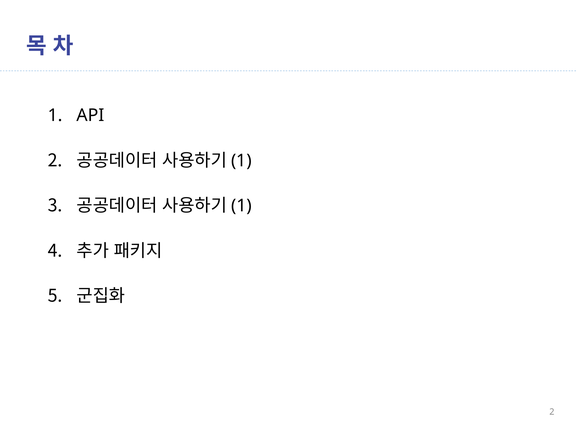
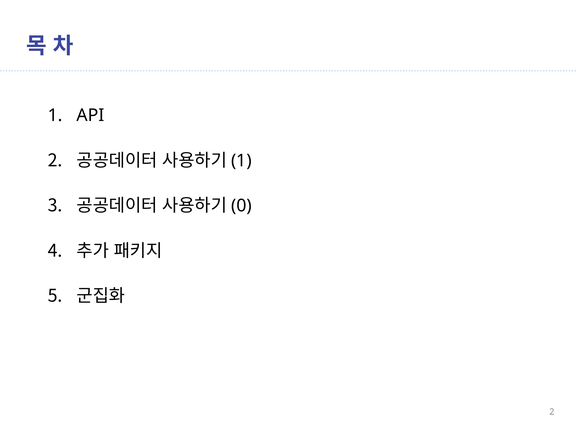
1 at (241, 206): 1 -> 0
